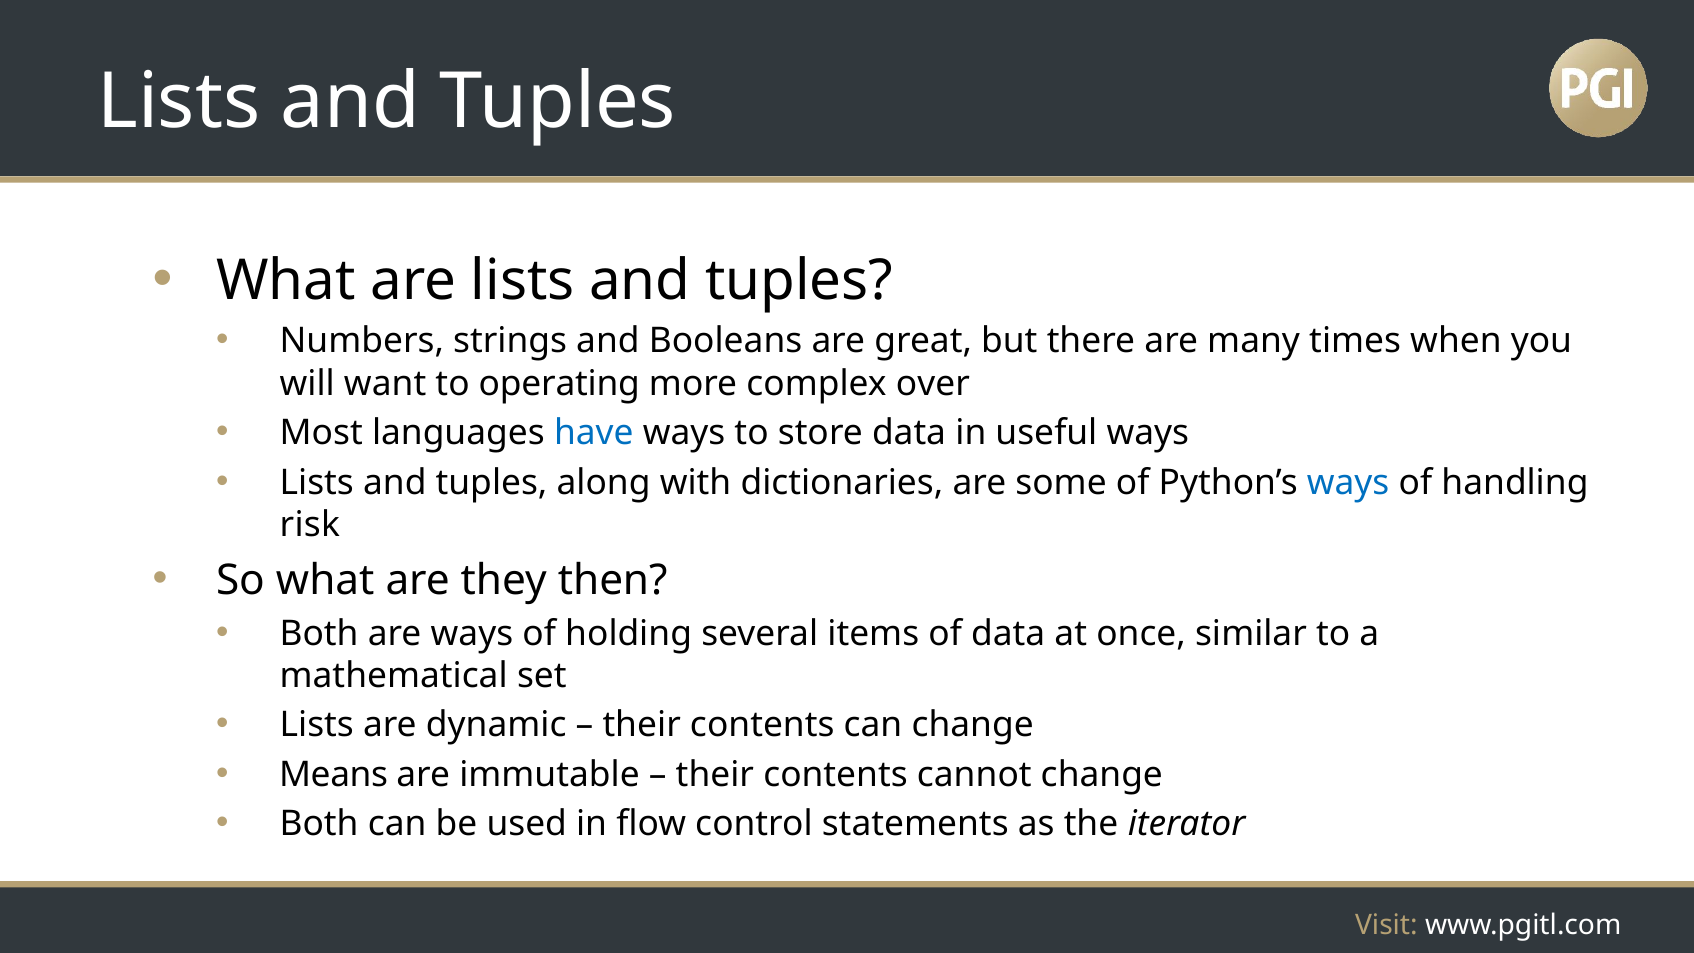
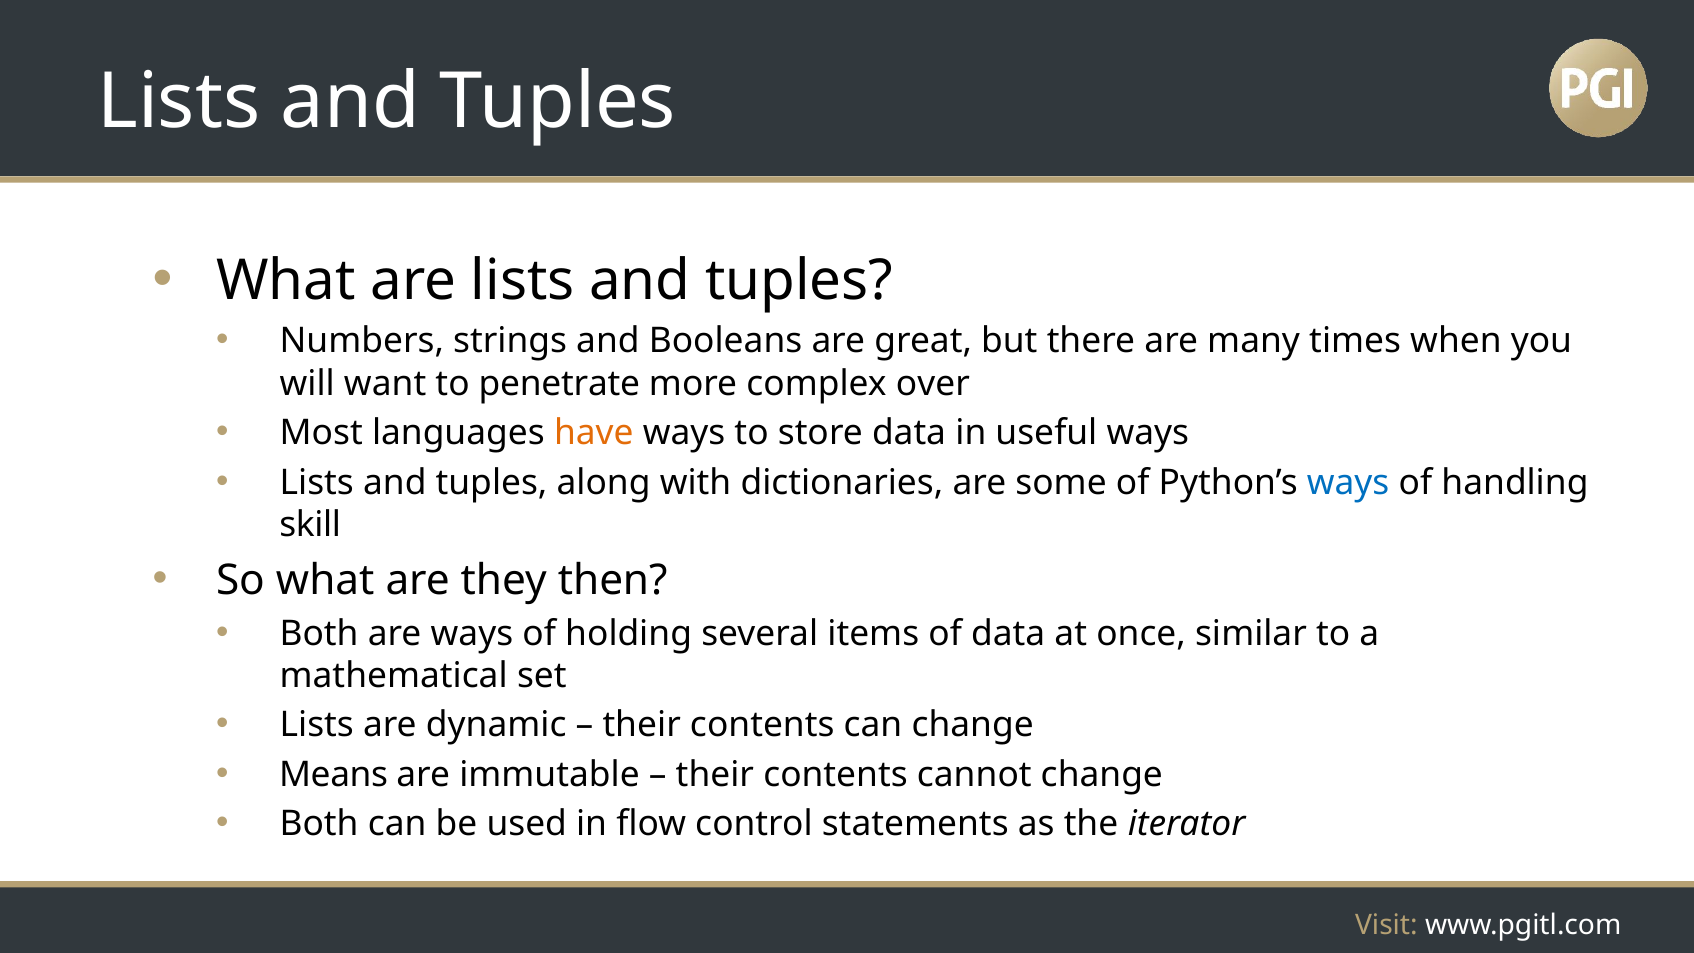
operating: operating -> penetrate
have colour: blue -> orange
risk: risk -> skill
